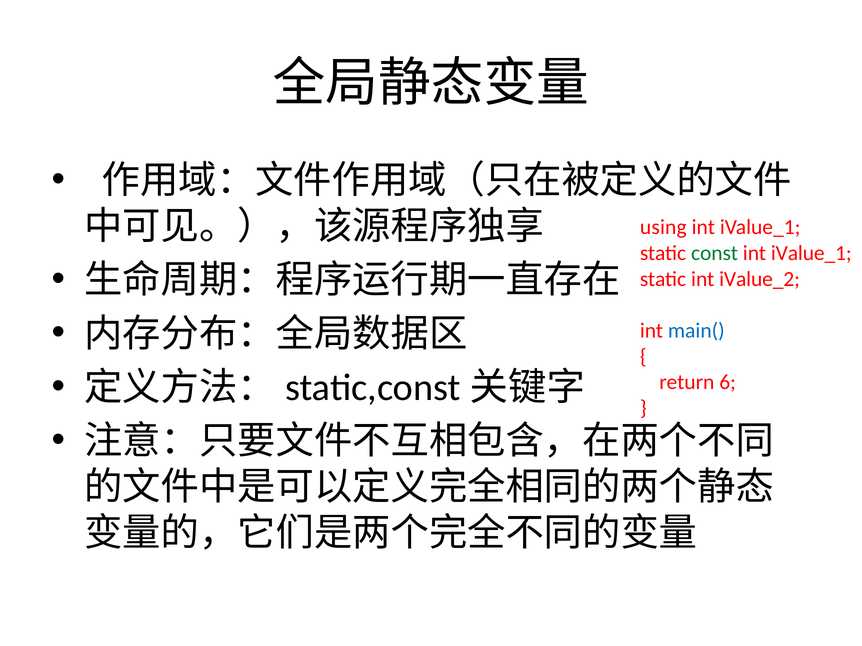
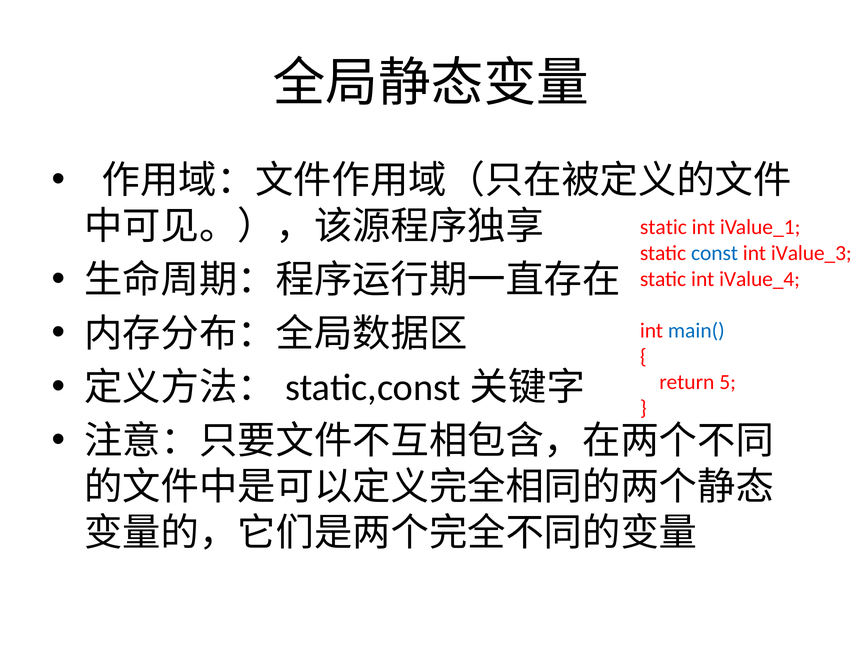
using at (663, 227): using -> static
const colour: green -> blue
iValue_1 at (811, 253): iValue_1 -> iValue_3
iValue_2: iValue_2 -> iValue_4
6: 6 -> 5
